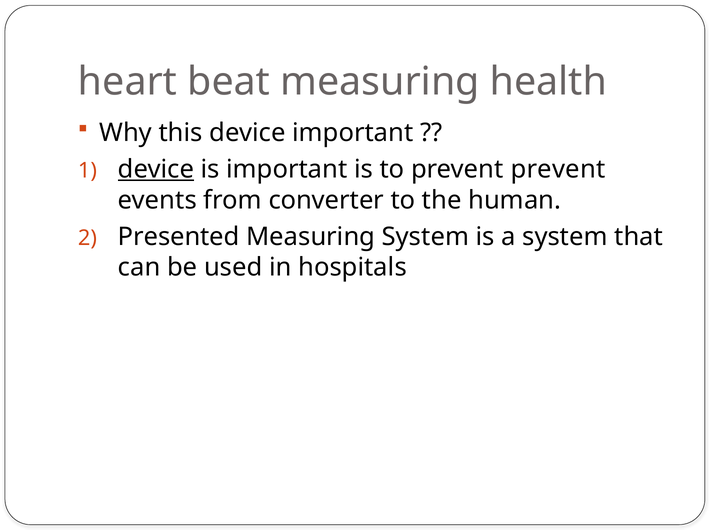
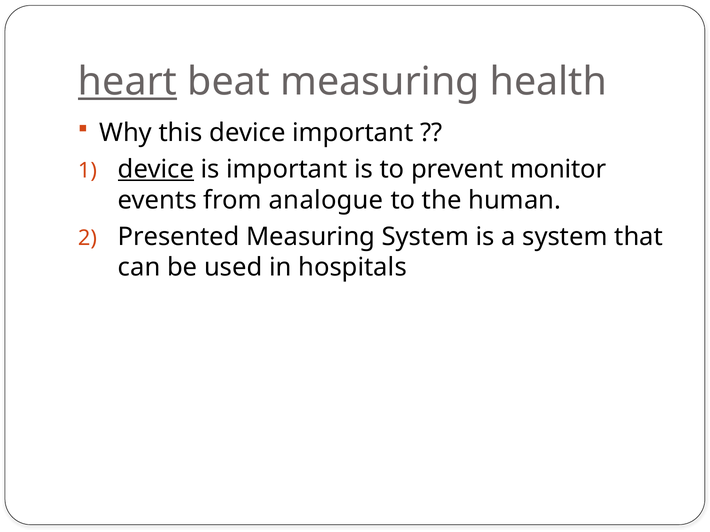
heart underline: none -> present
prevent prevent: prevent -> monitor
converter: converter -> analogue
